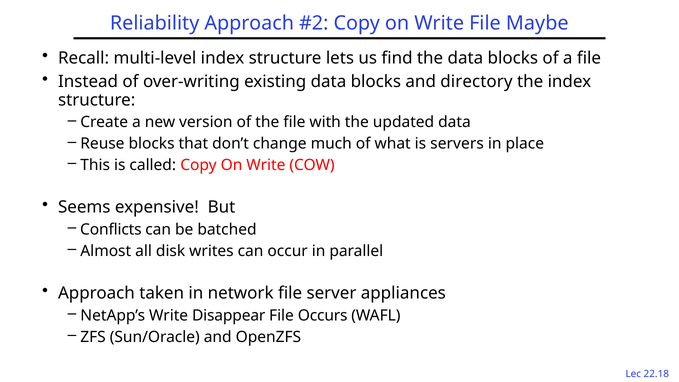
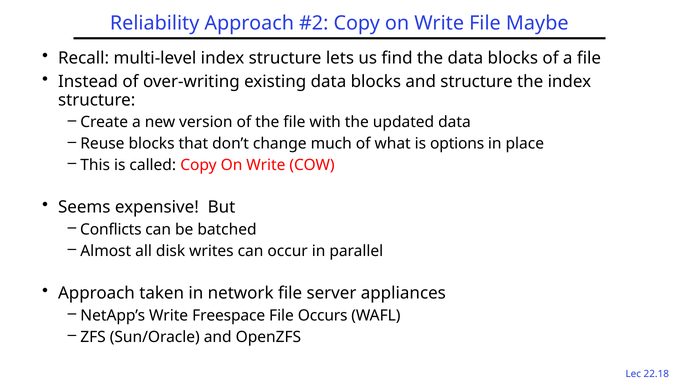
and directory: directory -> structure
servers: servers -> options
Disappear: Disappear -> Freespace
